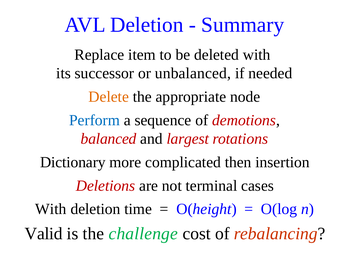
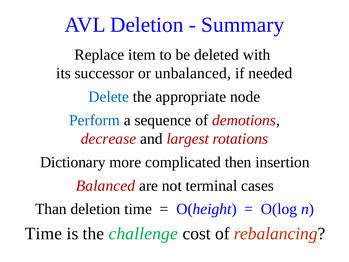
Delete colour: orange -> blue
balanced: balanced -> decrease
Deletions: Deletions -> Balanced
With at (51, 209): With -> Than
Valid at (44, 233): Valid -> Time
